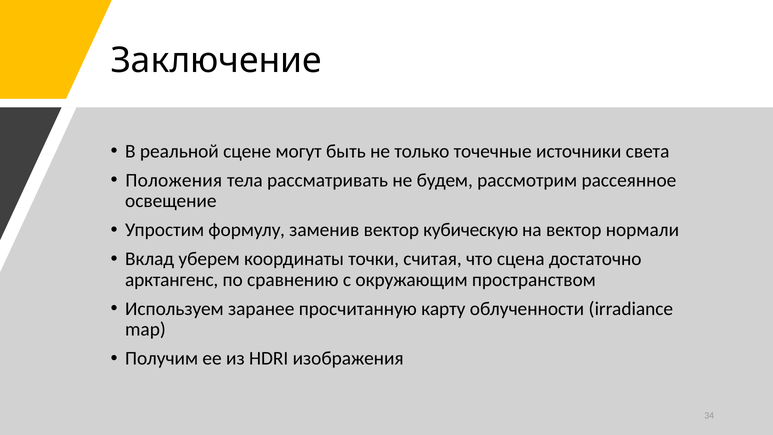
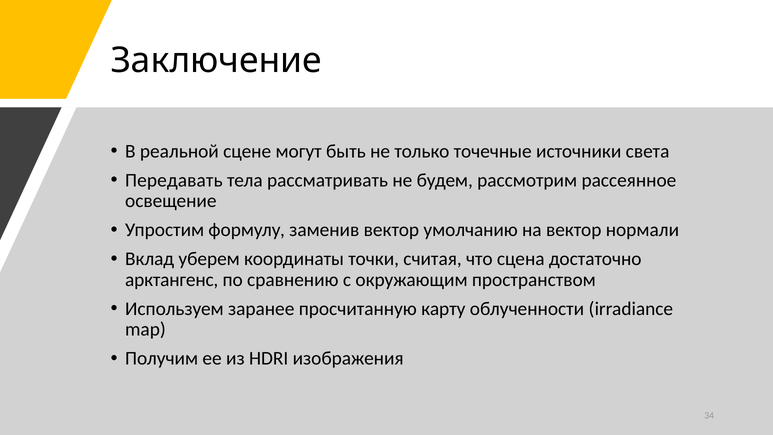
Положения: Положения -> Передавать
кубическую: кубическую -> умолчанию
